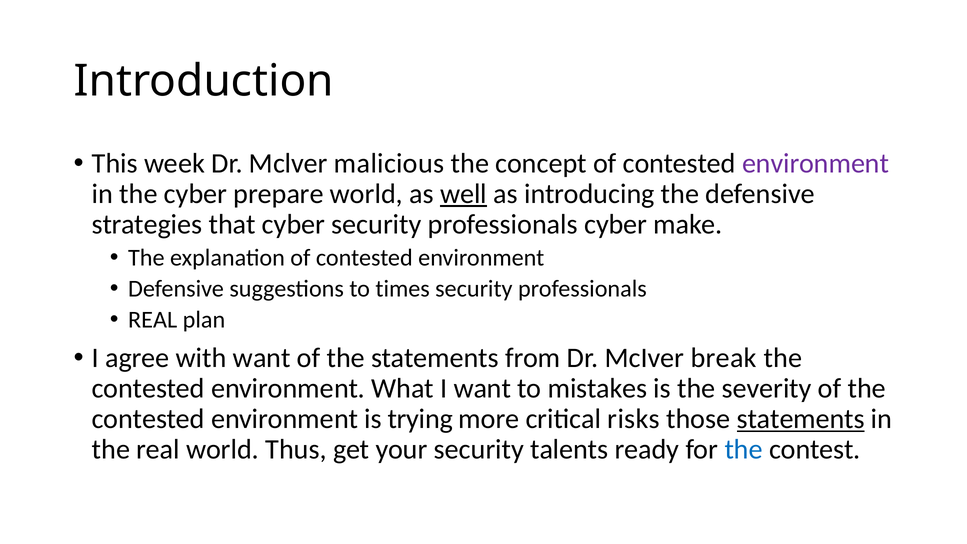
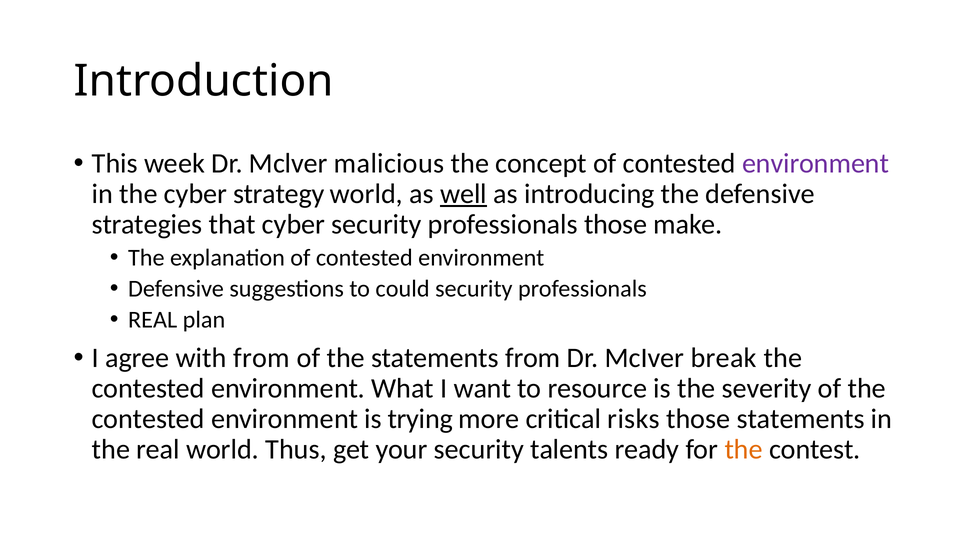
prepare: prepare -> strategy
professionals cyber: cyber -> those
times: times -> could
with want: want -> from
mistakes: mistakes -> resource
statements at (801, 419) underline: present -> none
the at (744, 449) colour: blue -> orange
